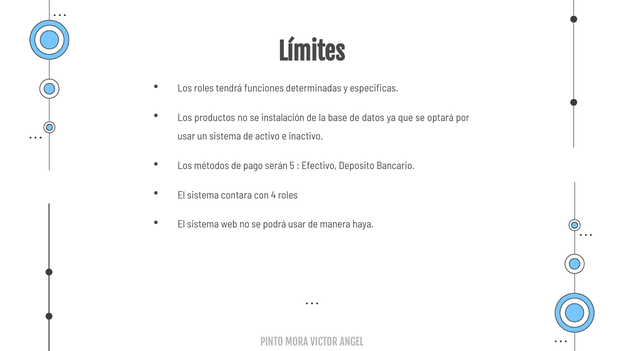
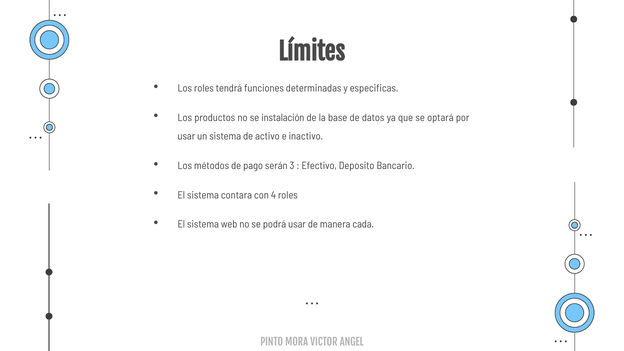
5: 5 -> 3
haya: haya -> cada
